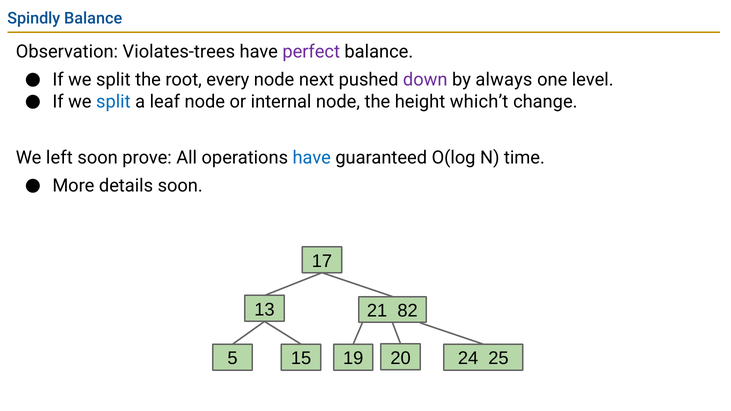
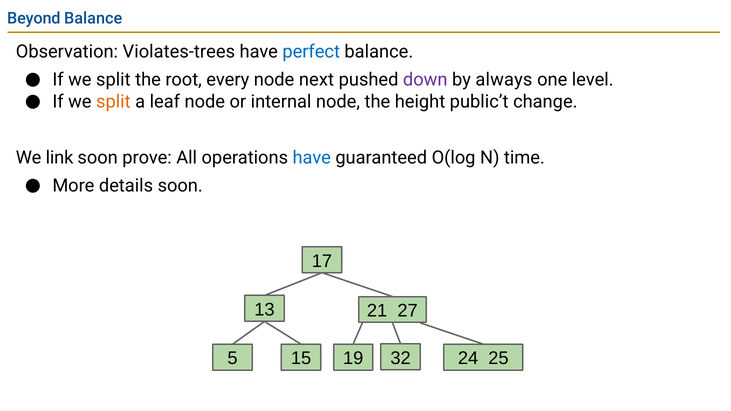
Spindly: Spindly -> Beyond
perfect colour: purple -> blue
split at (113, 102) colour: blue -> orange
which’t: which’t -> public’t
left: left -> link
82: 82 -> 27
20: 20 -> 32
